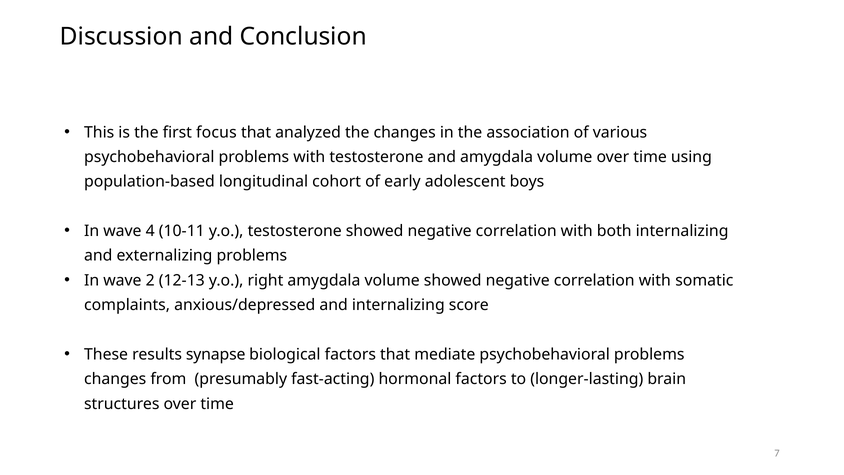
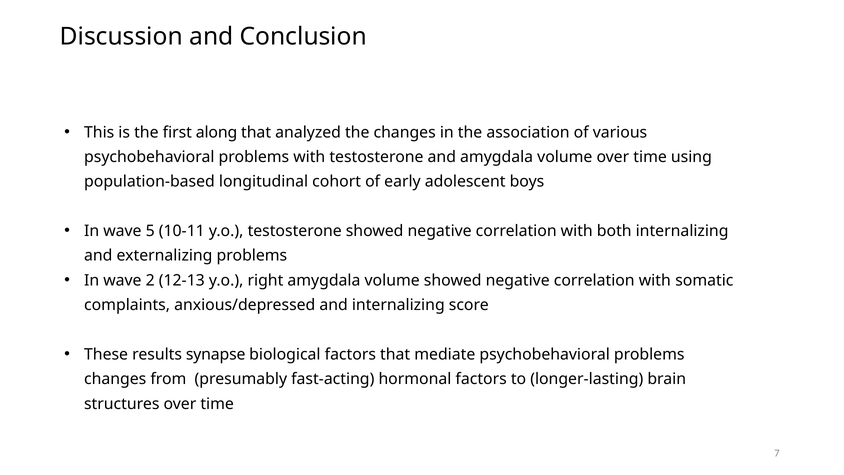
focus: focus -> along
4: 4 -> 5
